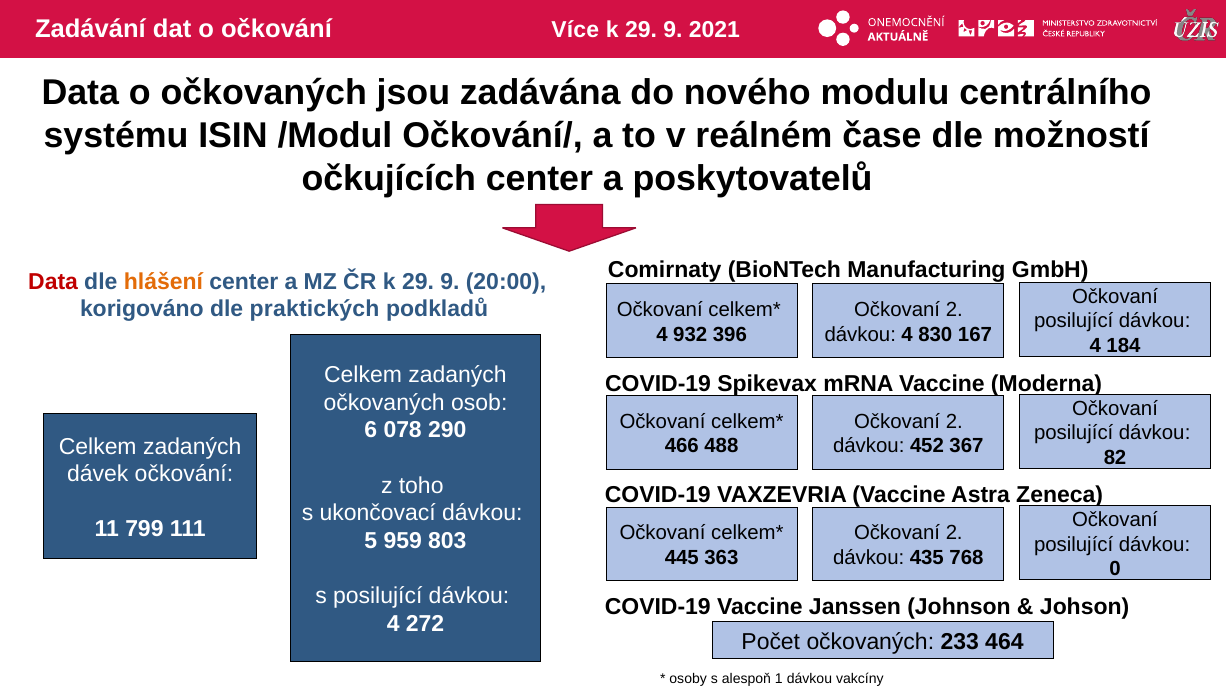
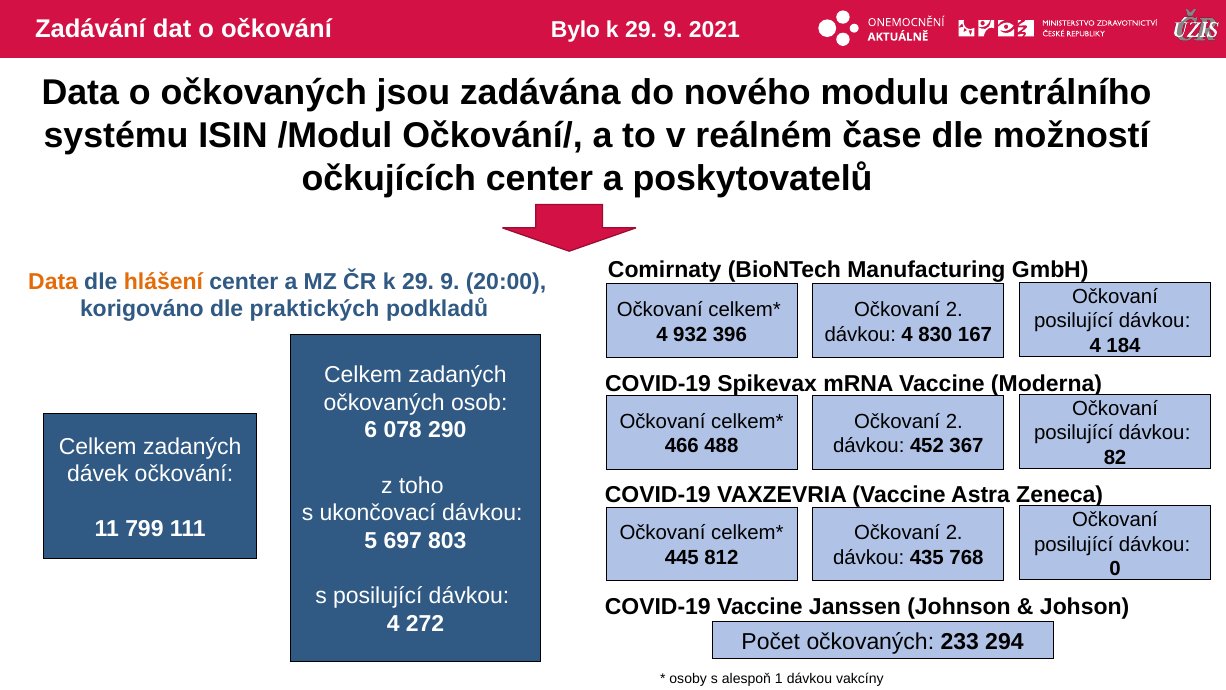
Více: Více -> Bylo
Data at (53, 281) colour: red -> orange
959: 959 -> 697
363: 363 -> 812
464: 464 -> 294
